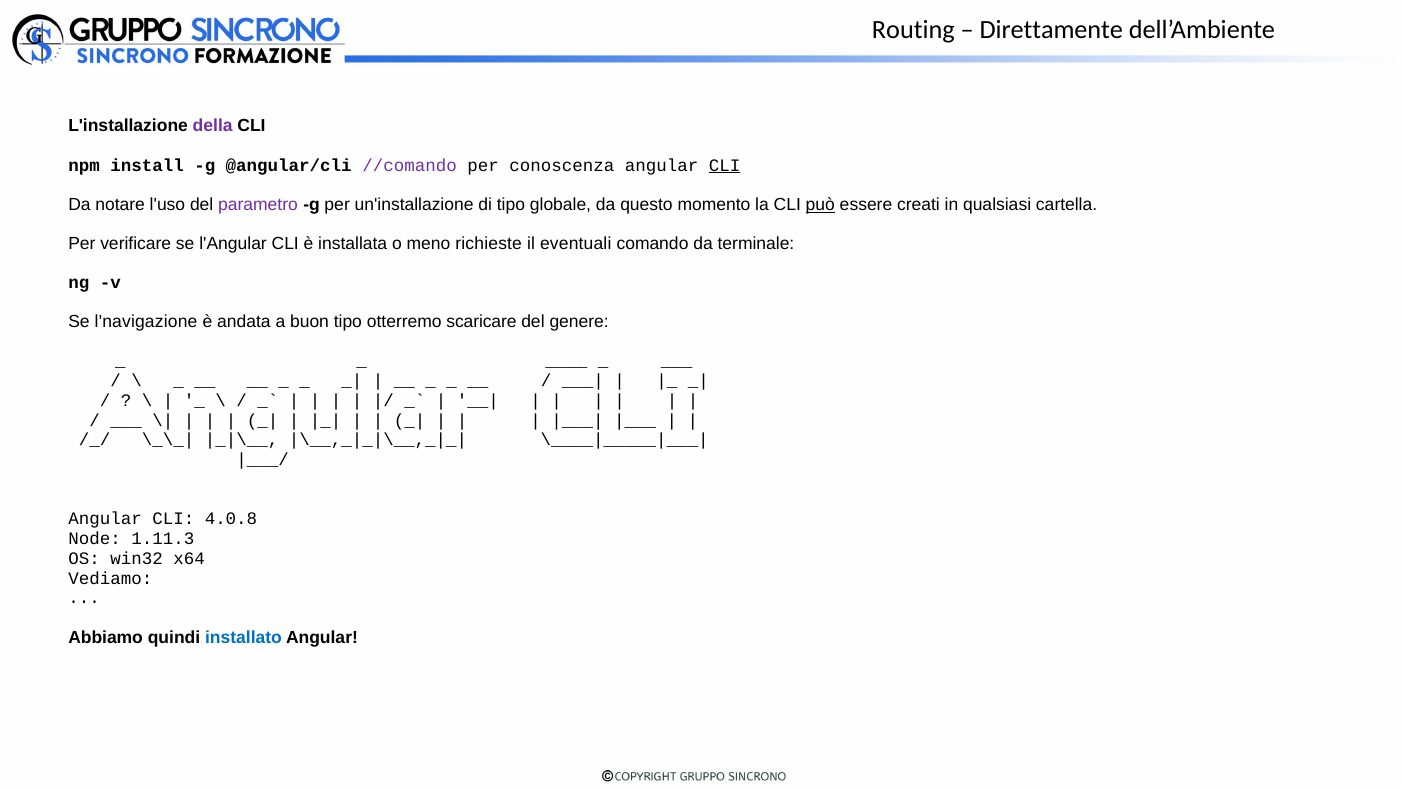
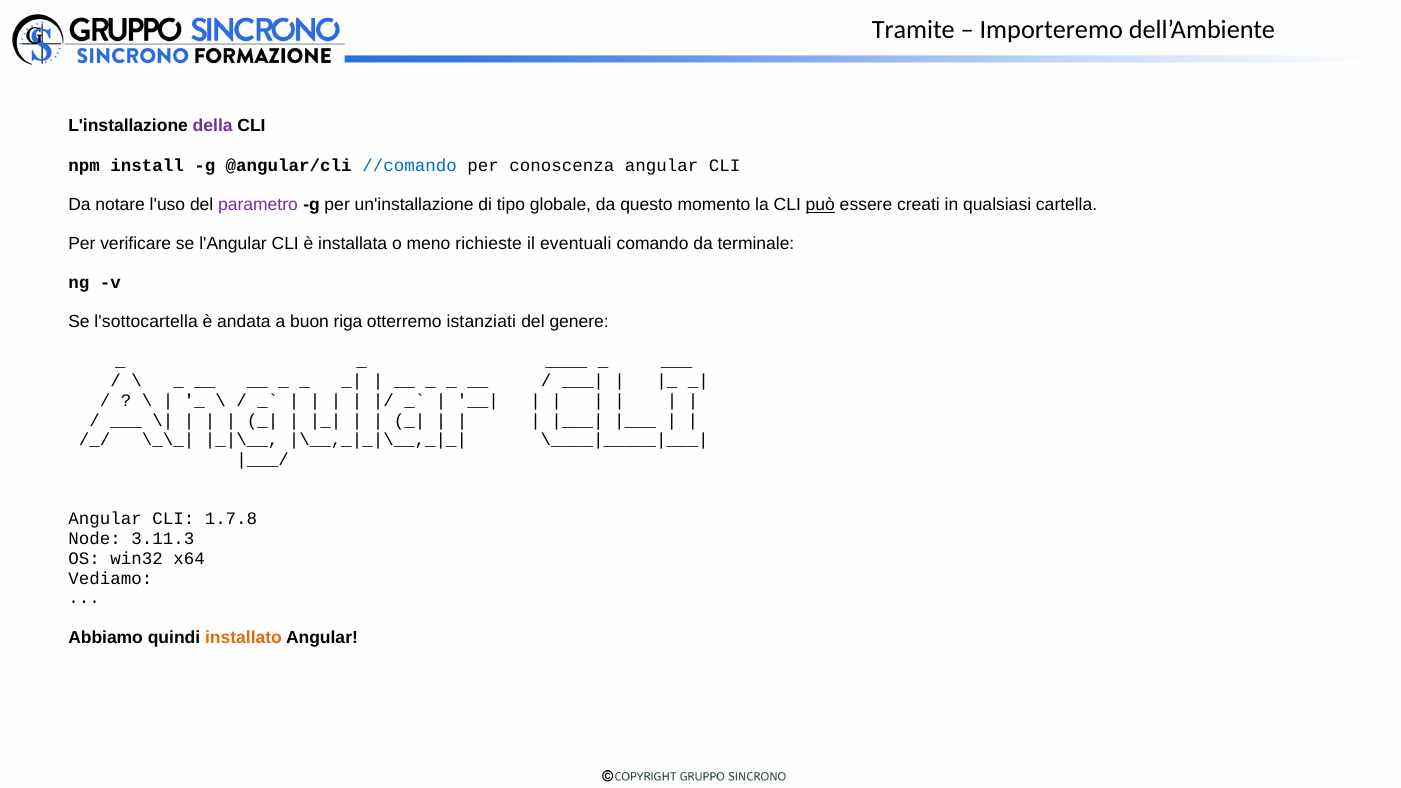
Routing: Routing -> Tramite
Direttamente: Direttamente -> Importeremo
//comando colour: purple -> blue
CLI at (725, 165) underline: present -> none
l'navigazione: l'navigazione -> l'sottocartella
buon tipo: tipo -> riga
scaricare: scaricare -> istanziati
4.0.8: 4.0.8 -> 1.7.8
1.11.3: 1.11.3 -> 3.11.3
installato colour: blue -> orange
